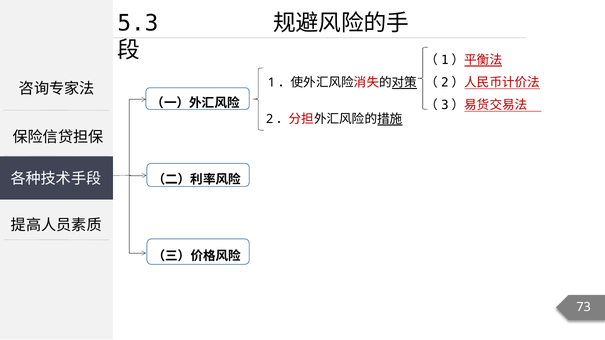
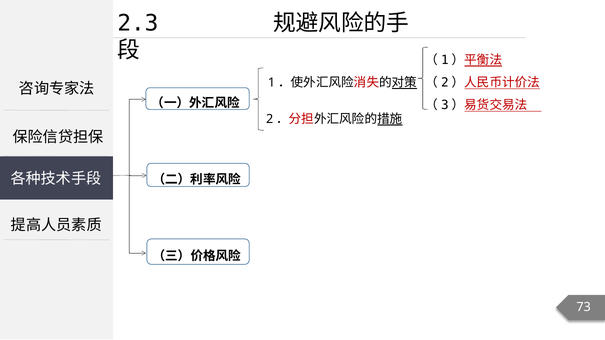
5.3: 5.3 -> 2.3
